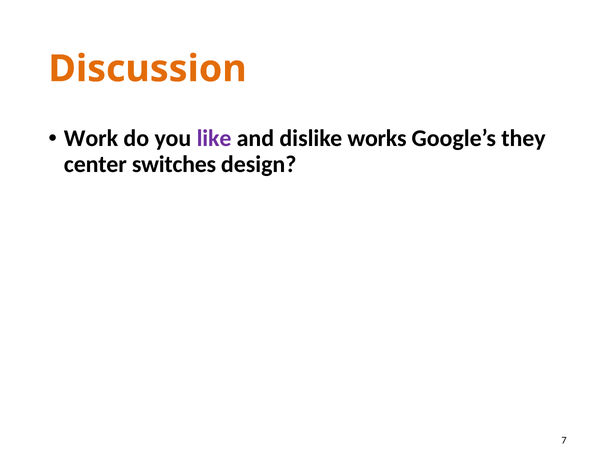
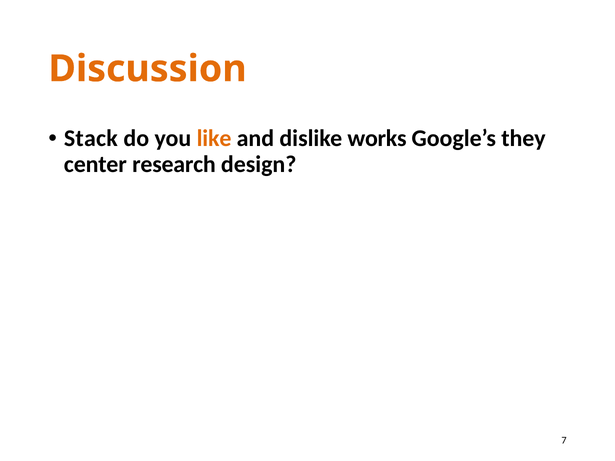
Work: Work -> Stack
like colour: purple -> orange
switches: switches -> research
